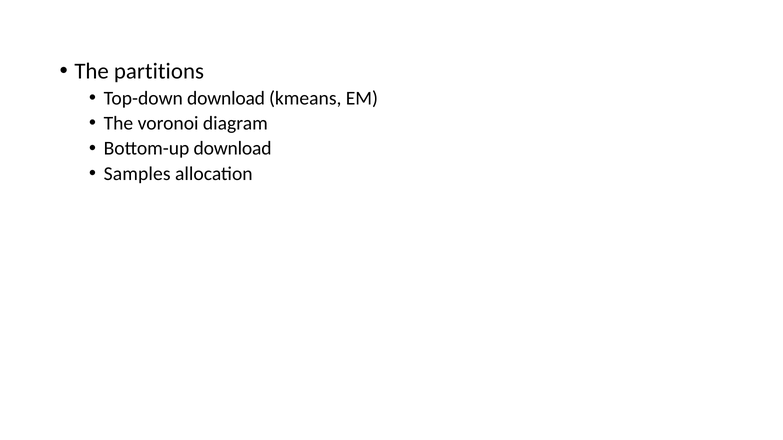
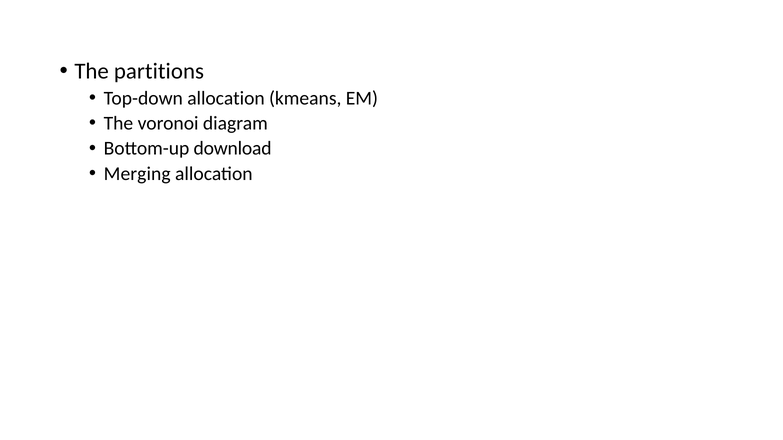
Top-down download: download -> allocation
Samples: Samples -> Merging
